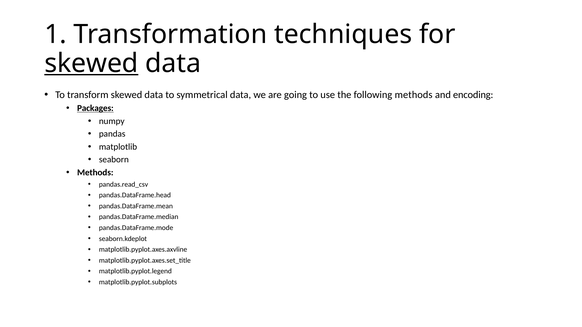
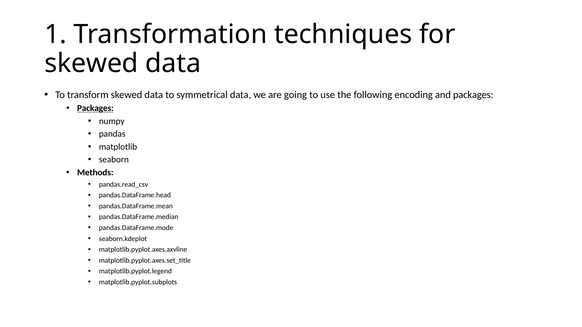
skewed at (91, 63) underline: present -> none
following methods: methods -> encoding
and encoding: encoding -> packages
